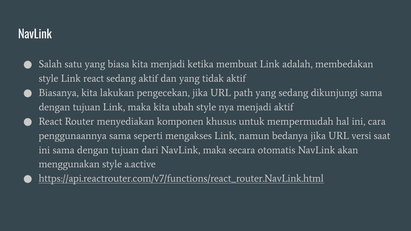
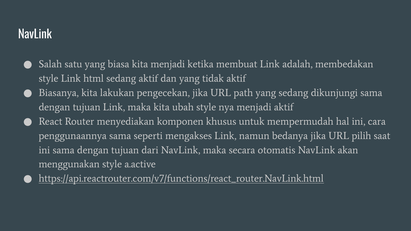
Link react: react -> html
versi: versi -> pilih
